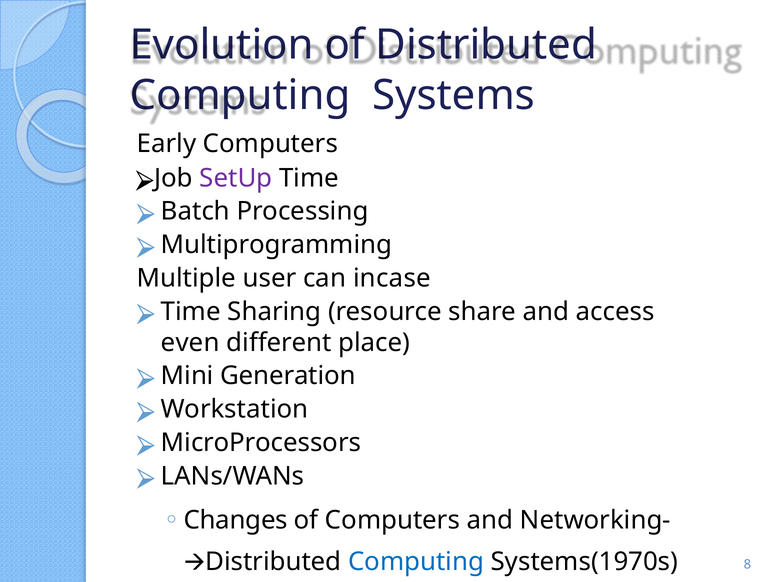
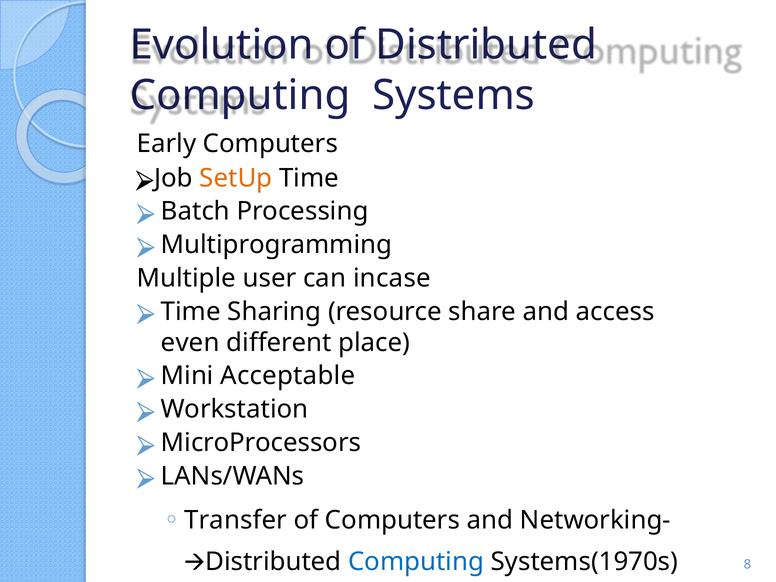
SetUp colour: purple -> orange
Generation: Generation -> Acceptable
Changes: Changes -> Transfer
